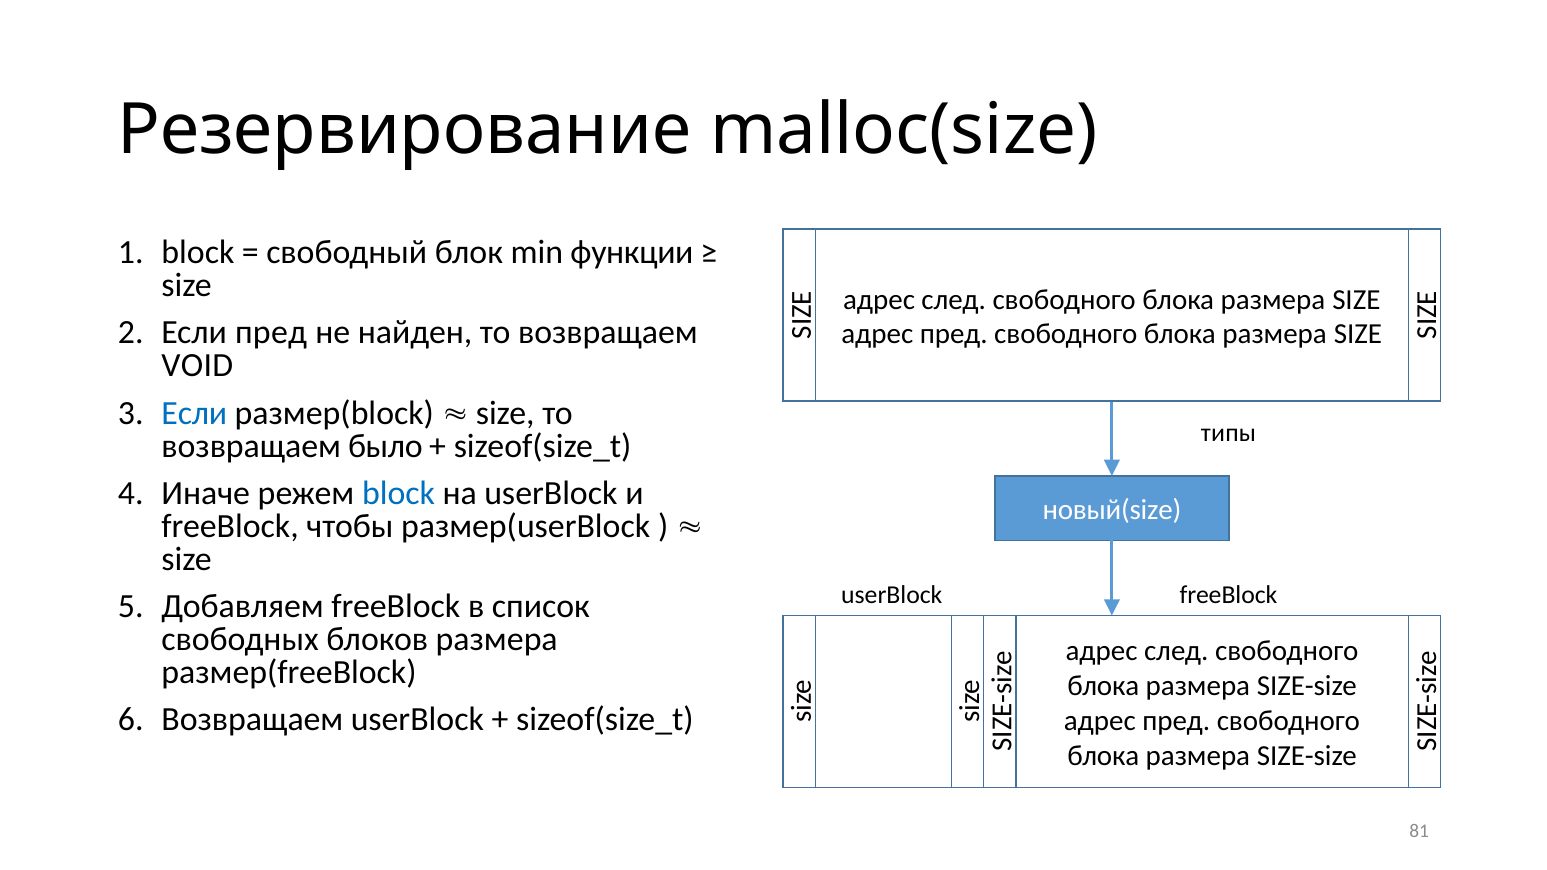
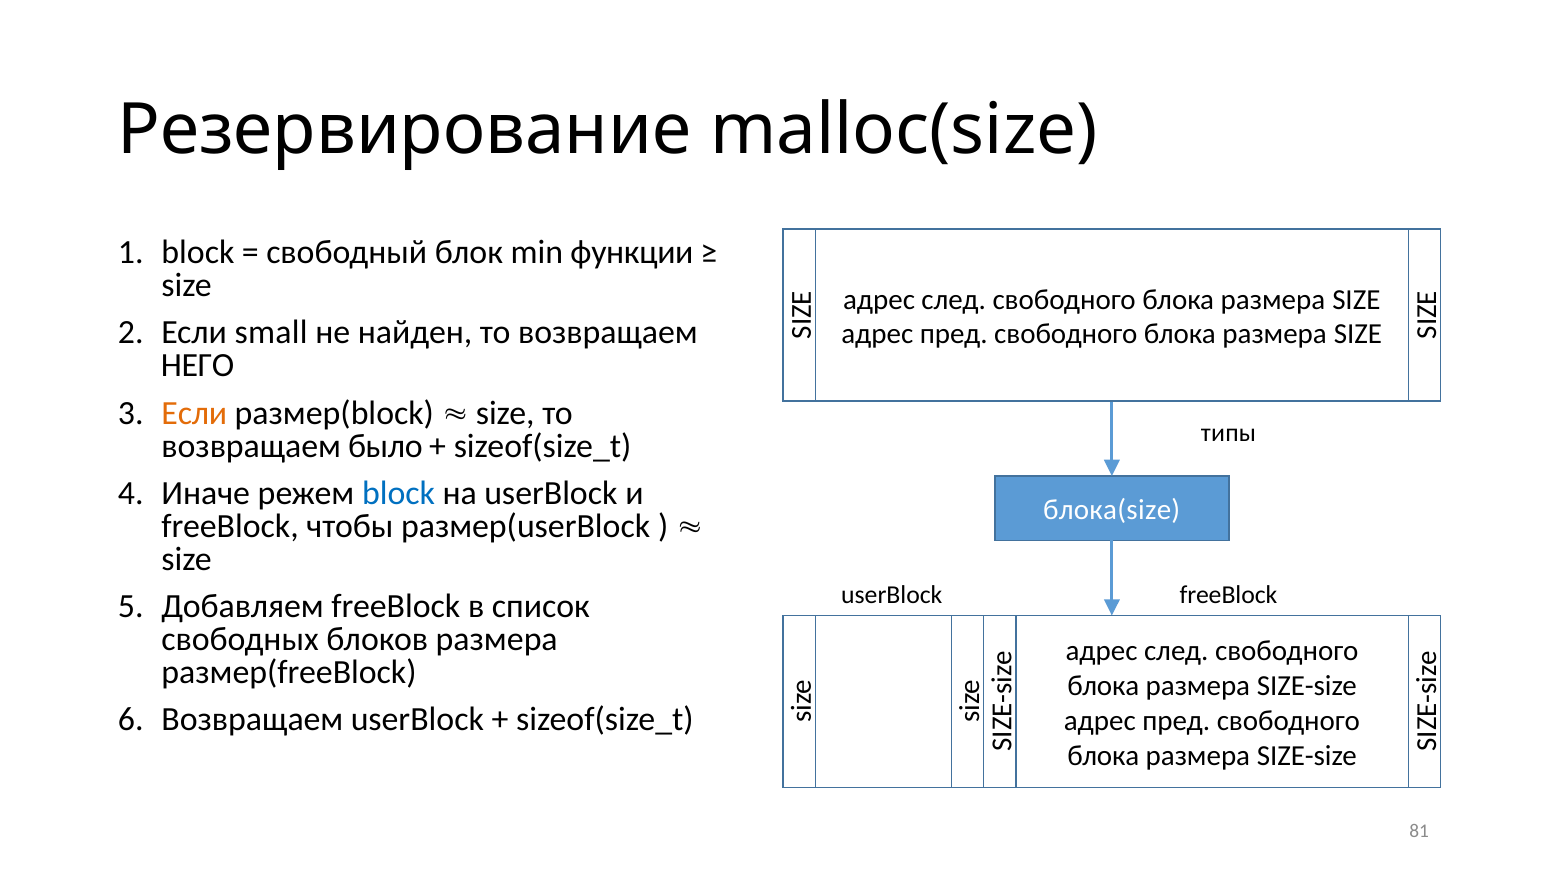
Если пред: пред -> small
VOID: VOID -> НЕГО
Если at (194, 413) colour: blue -> orange
новый(size: новый(size -> блока(size
